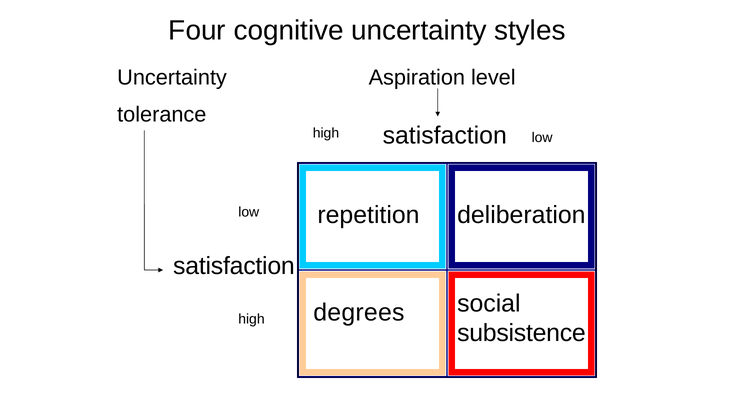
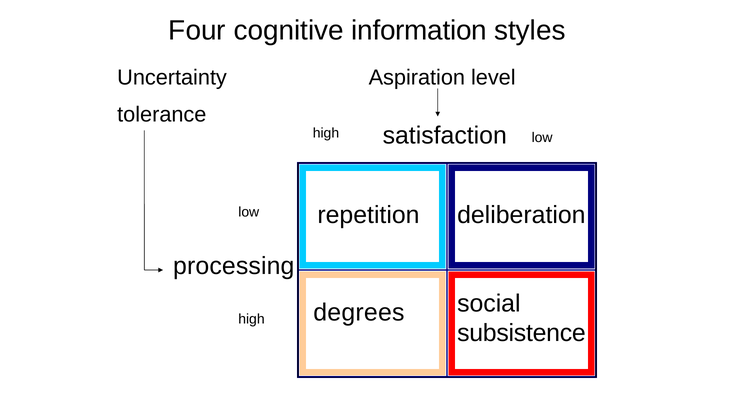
cognitive uncertainty: uncertainty -> information
satisfaction at (234, 266): satisfaction -> processing
